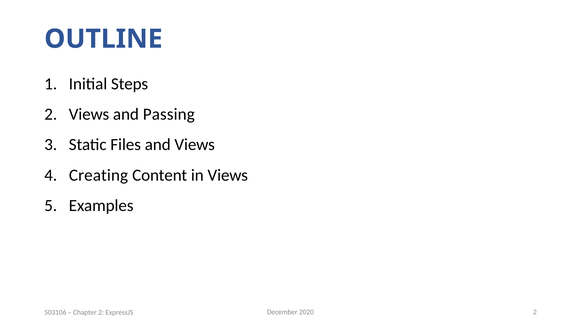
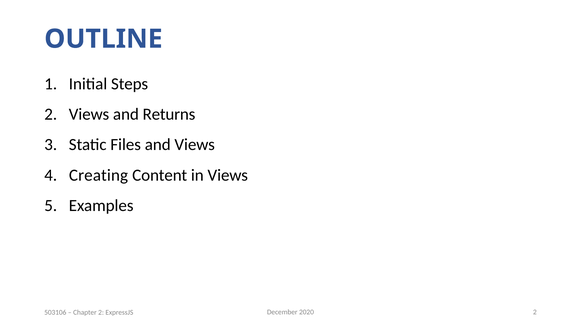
Passing: Passing -> Returns
